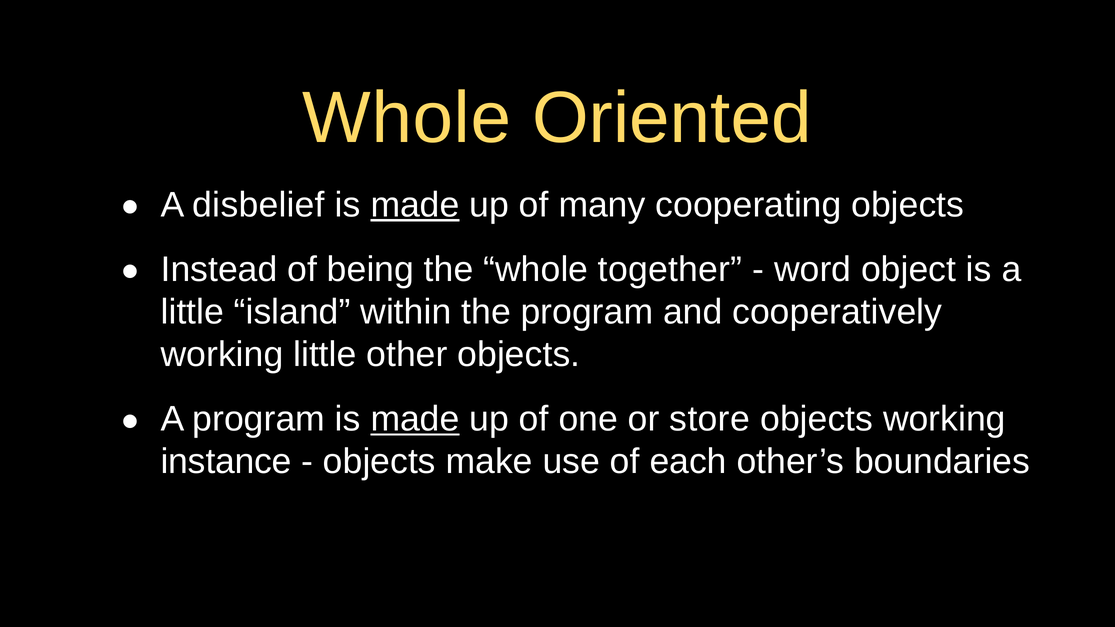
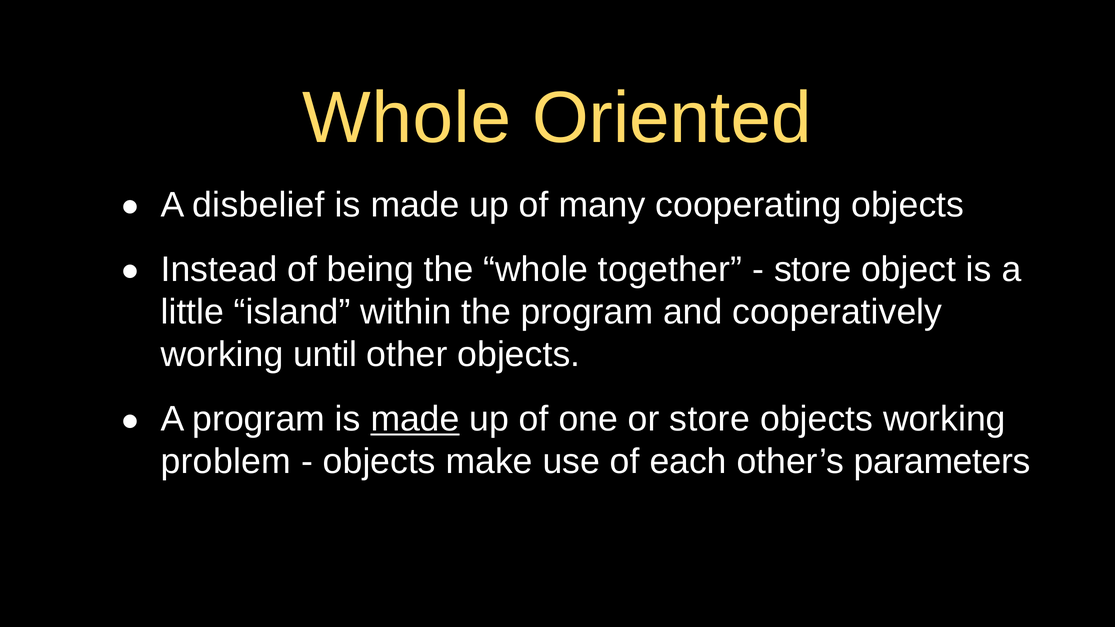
made at (415, 205) underline: present -> none
word at (813, 269): word -> store
working little: little -> until
instance: instance -> problem
boundaries: boundaries -> parameters
